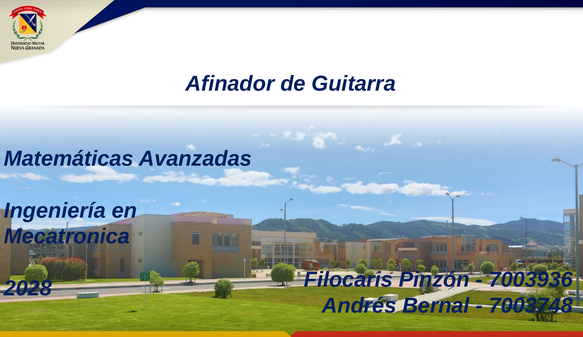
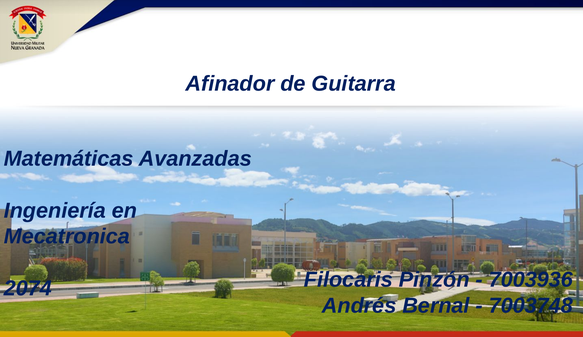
2028: 2028 -> 2074
